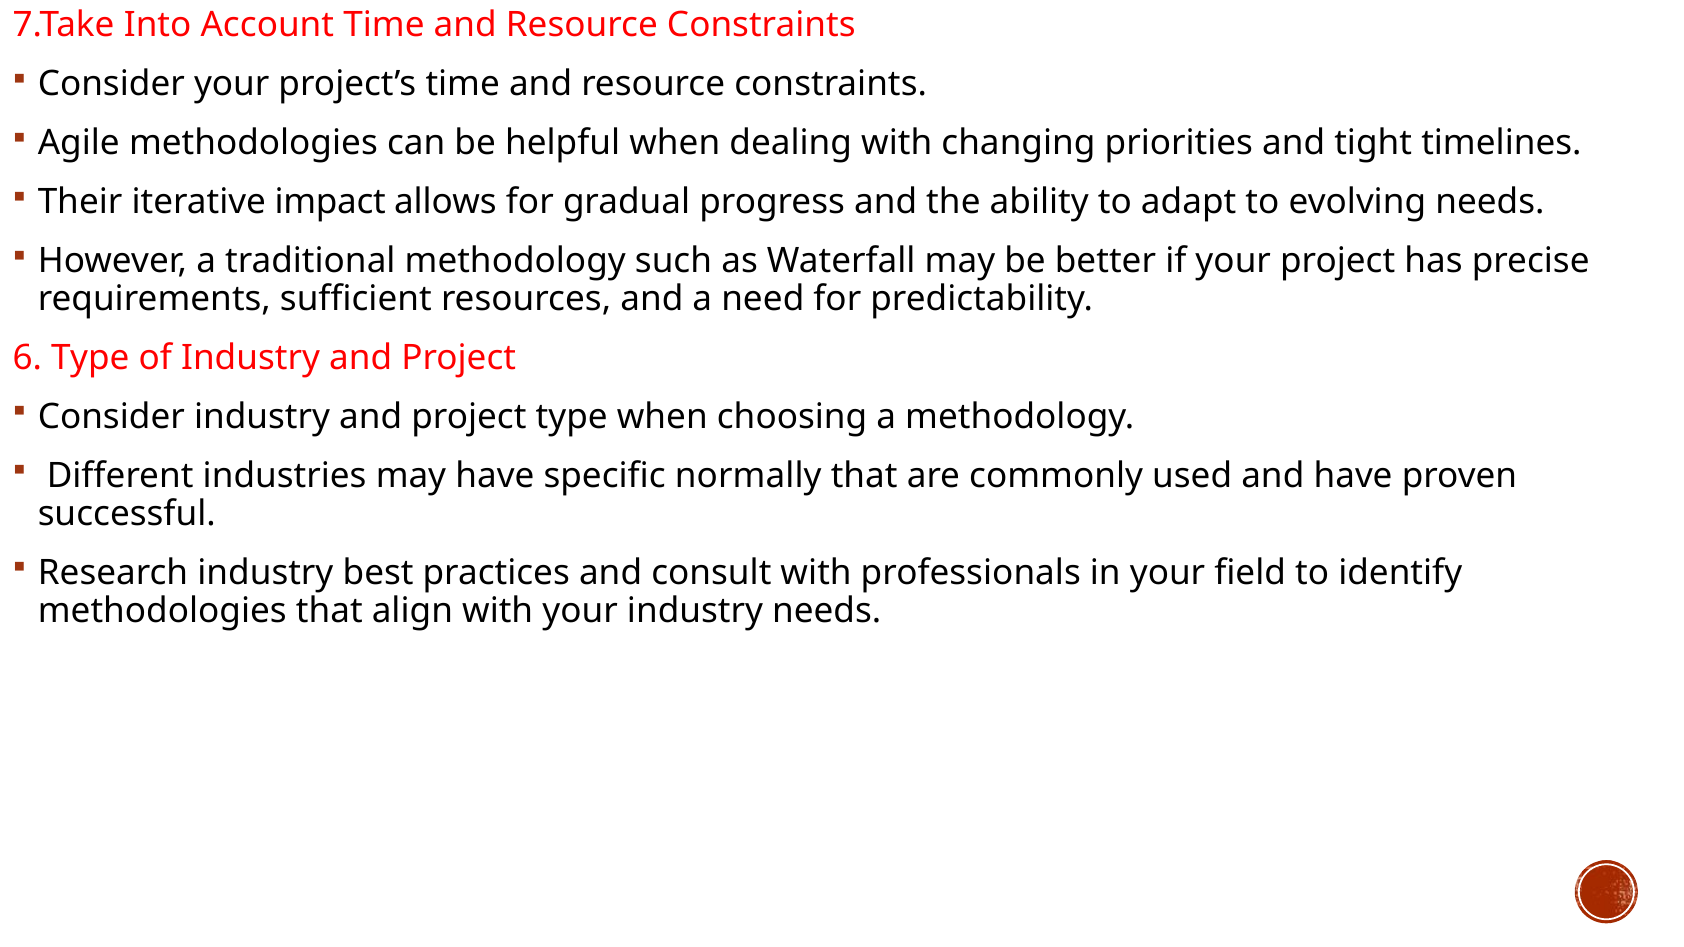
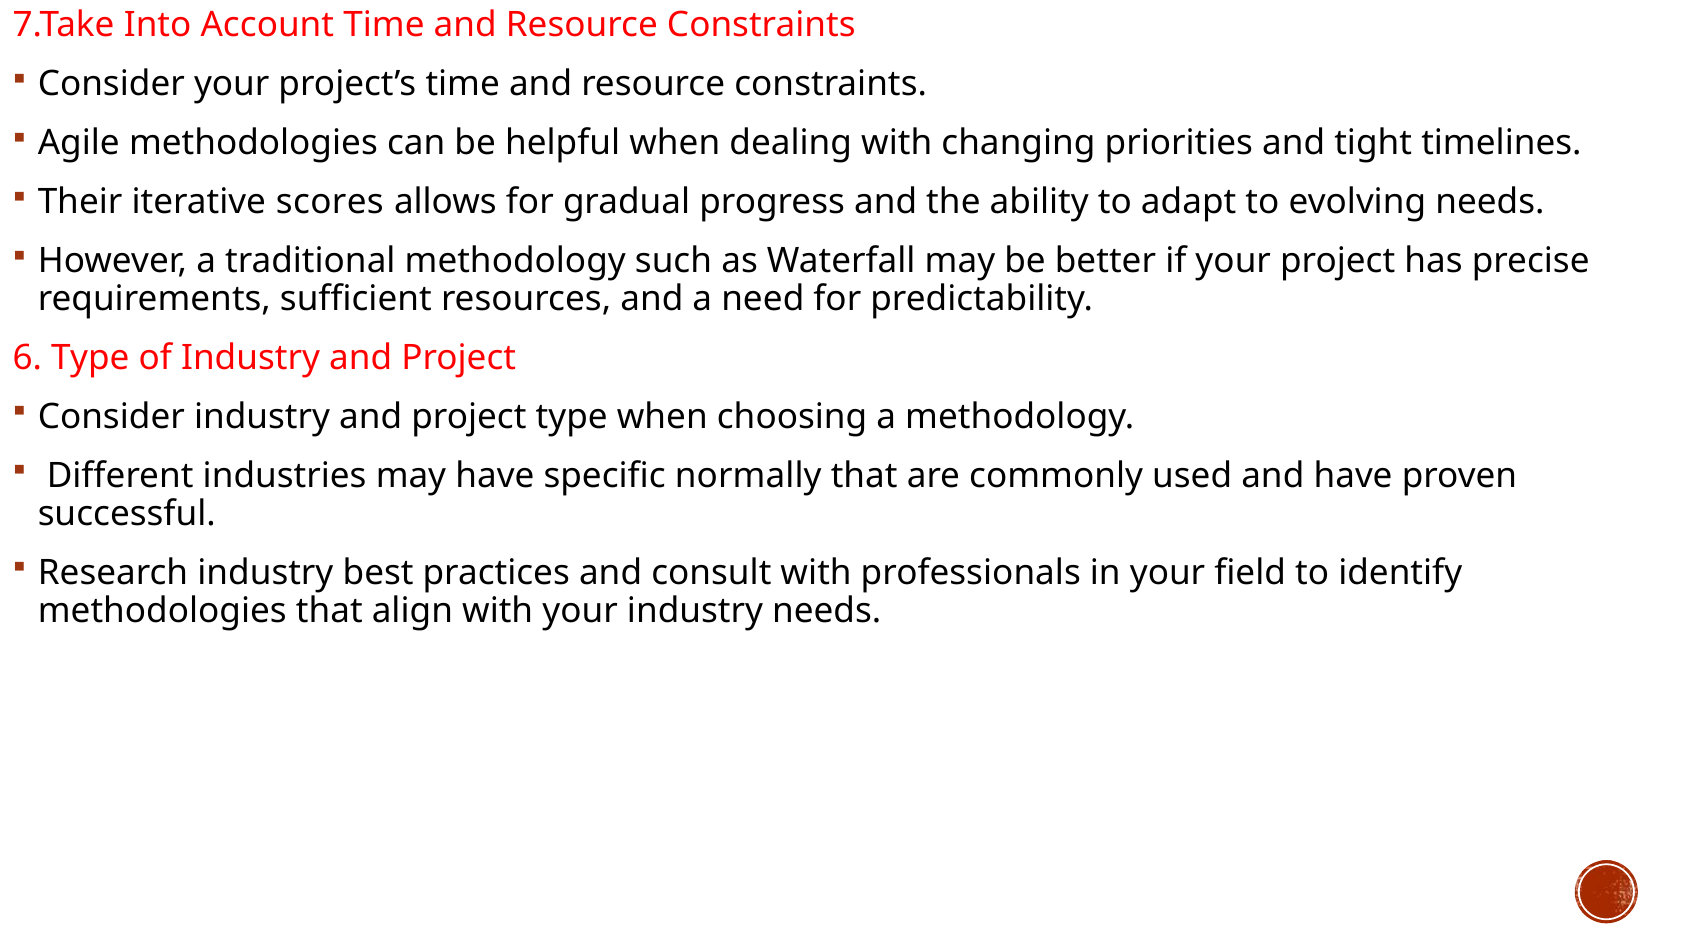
impact: impact -> scores
